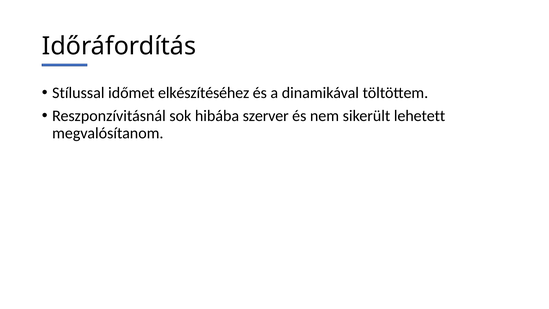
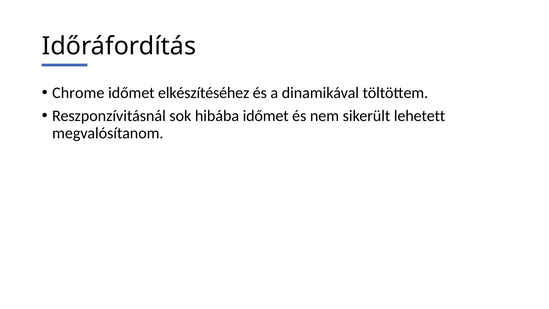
Stílussal: Stílussal -> Chrome
hibába szerver: szerver -> időmet
